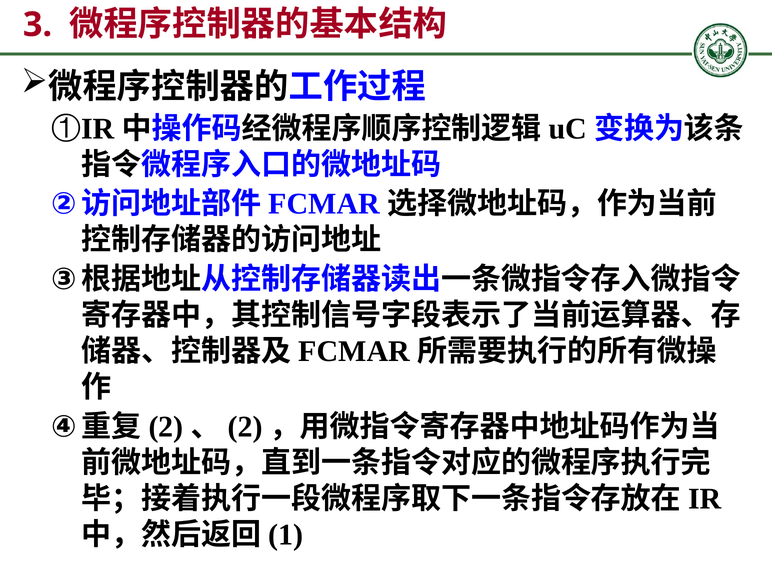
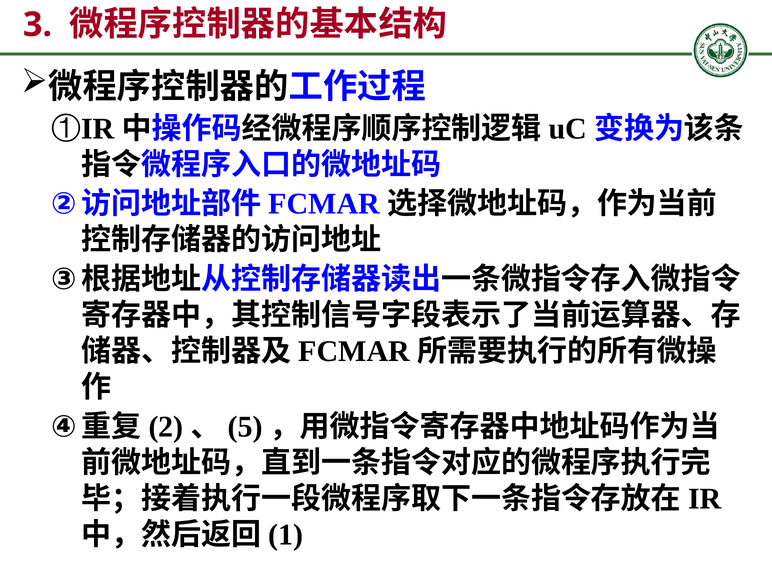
2 at (245, 427): 2 -> 5
